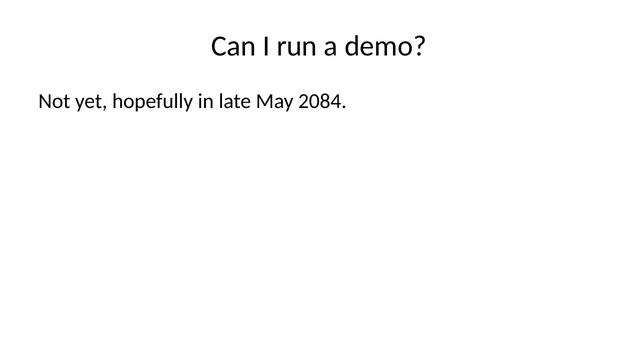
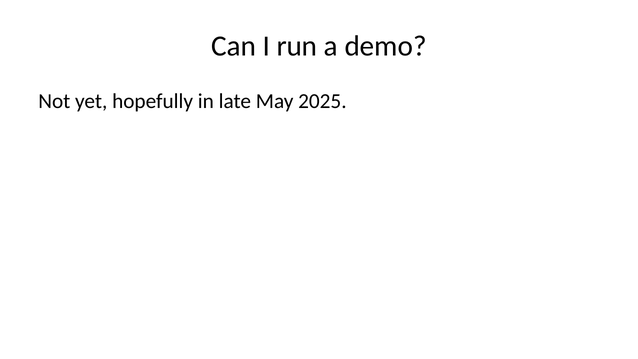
2084: 2084 -> 2025
